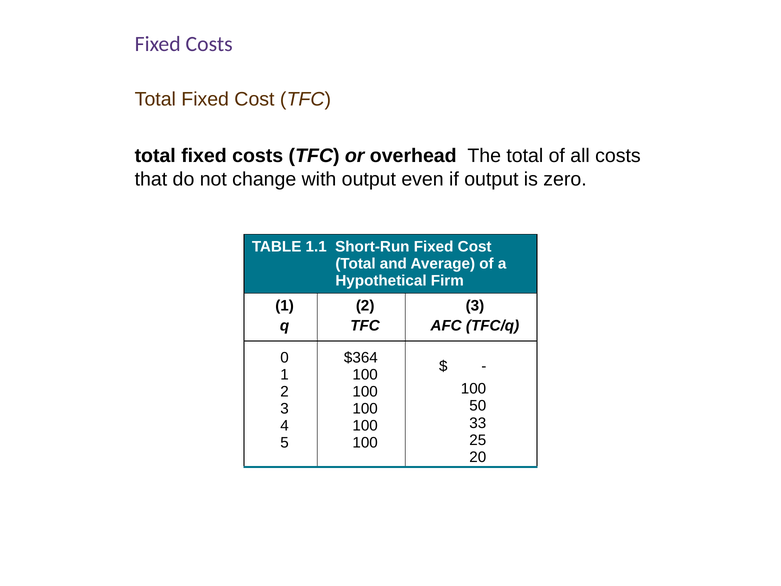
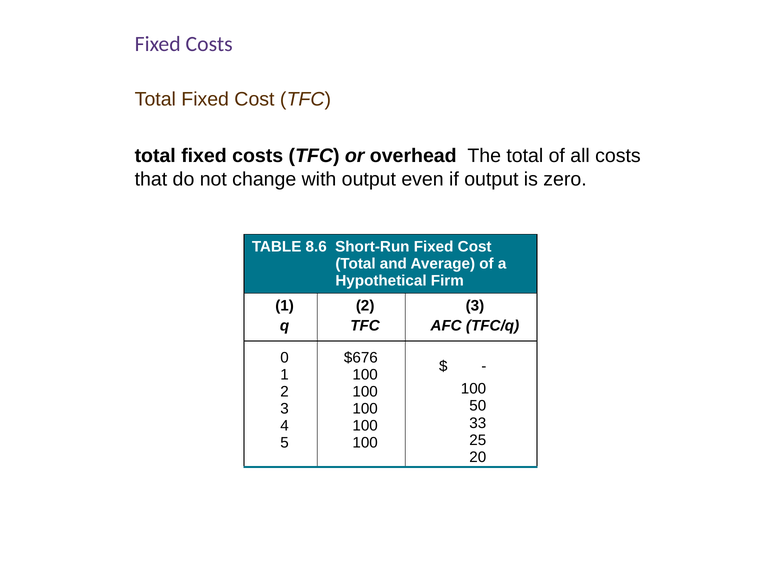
1.1: 1.1 -> 8.6
$364: $364 -> $676
